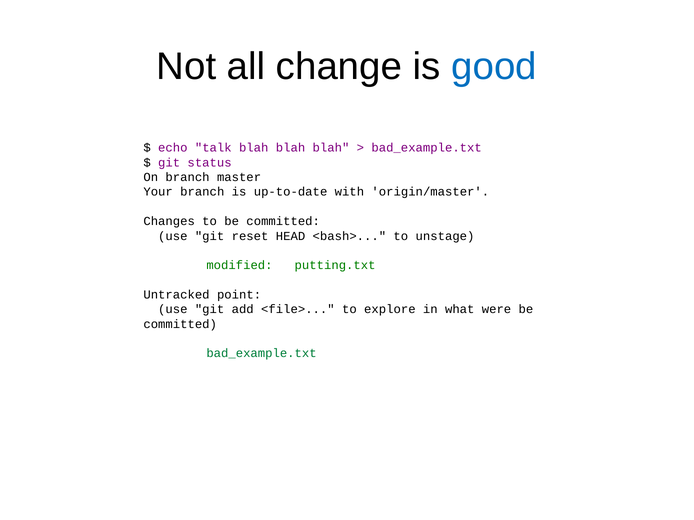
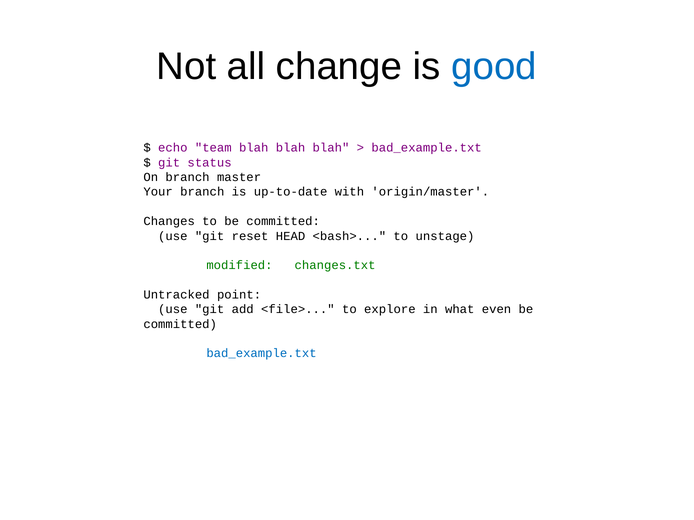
talk: talk -> team
putting.txt: putting.txt -> changes.txt
were: were -> even
bad_example.txt at (262, 354) colour: green -> blue
